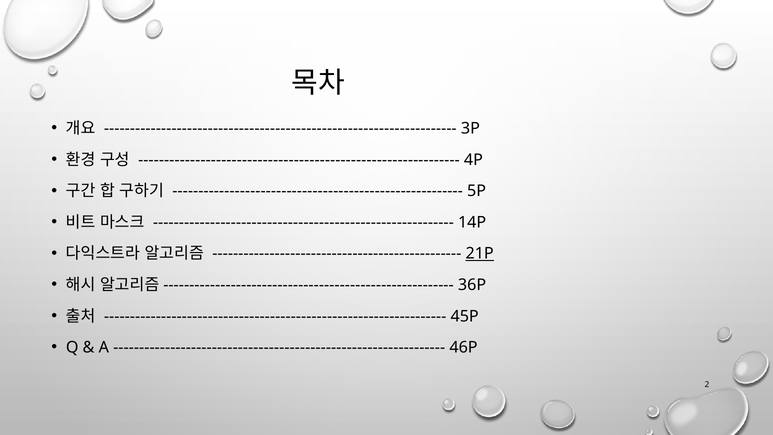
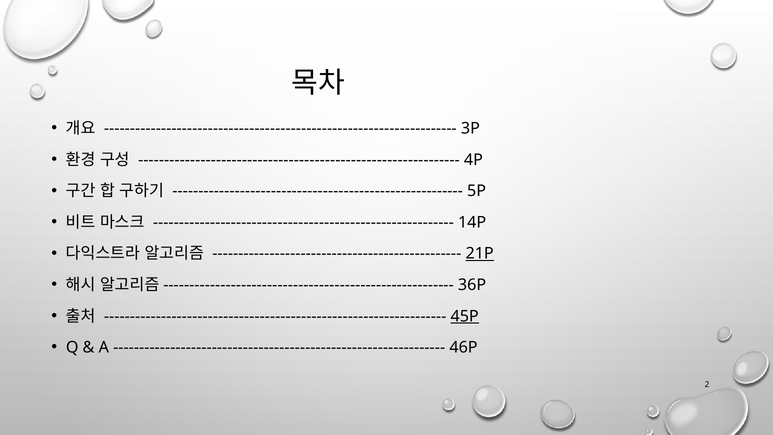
45P underline: none -> present
